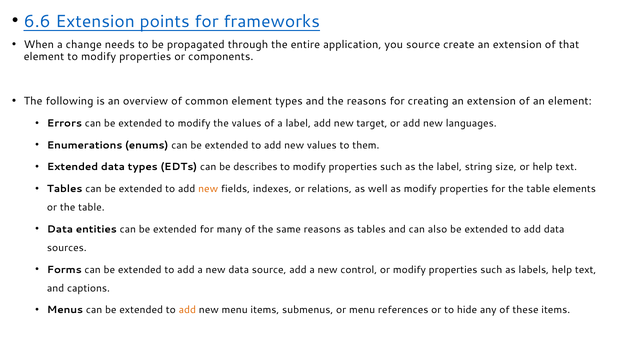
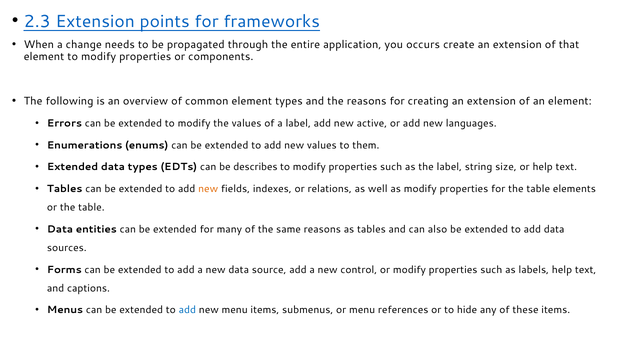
6.6: 6.6 -> 2.3
you source: source -> occurs
target: target -> active
add at (187, 310) colour: orange -> blue
